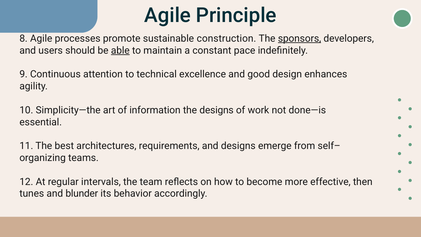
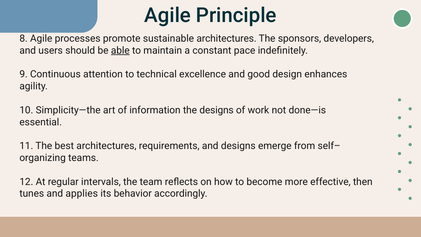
sustainable construction: construction -> architectures
sponsors underline: present -> none
blunder: blunder -> applies
